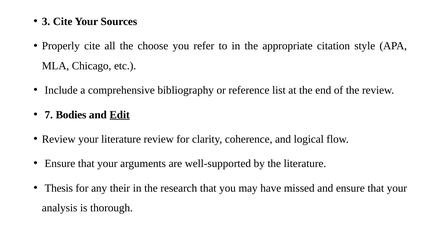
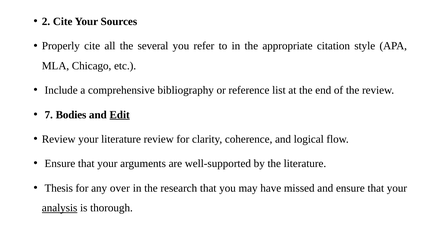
3: 3 -> 2
choose: choose -> several
their: their -> over
analysis underline: none -> present
